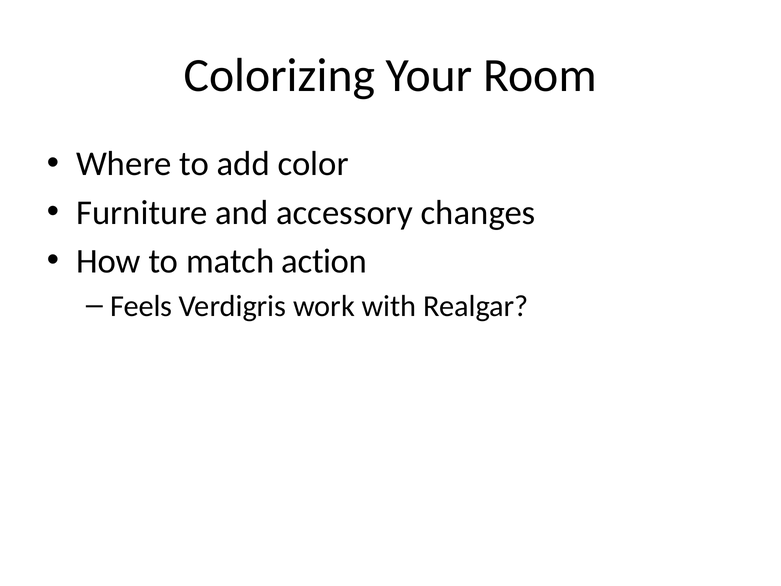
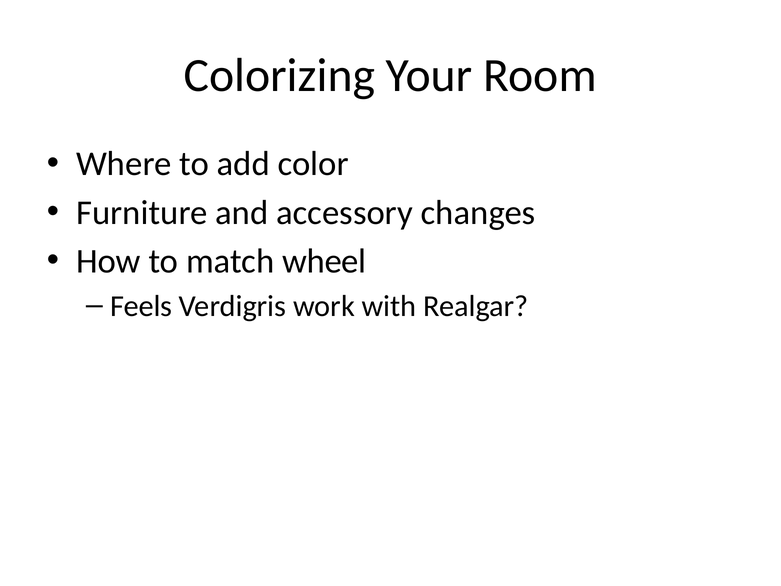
action: action -> wheel
